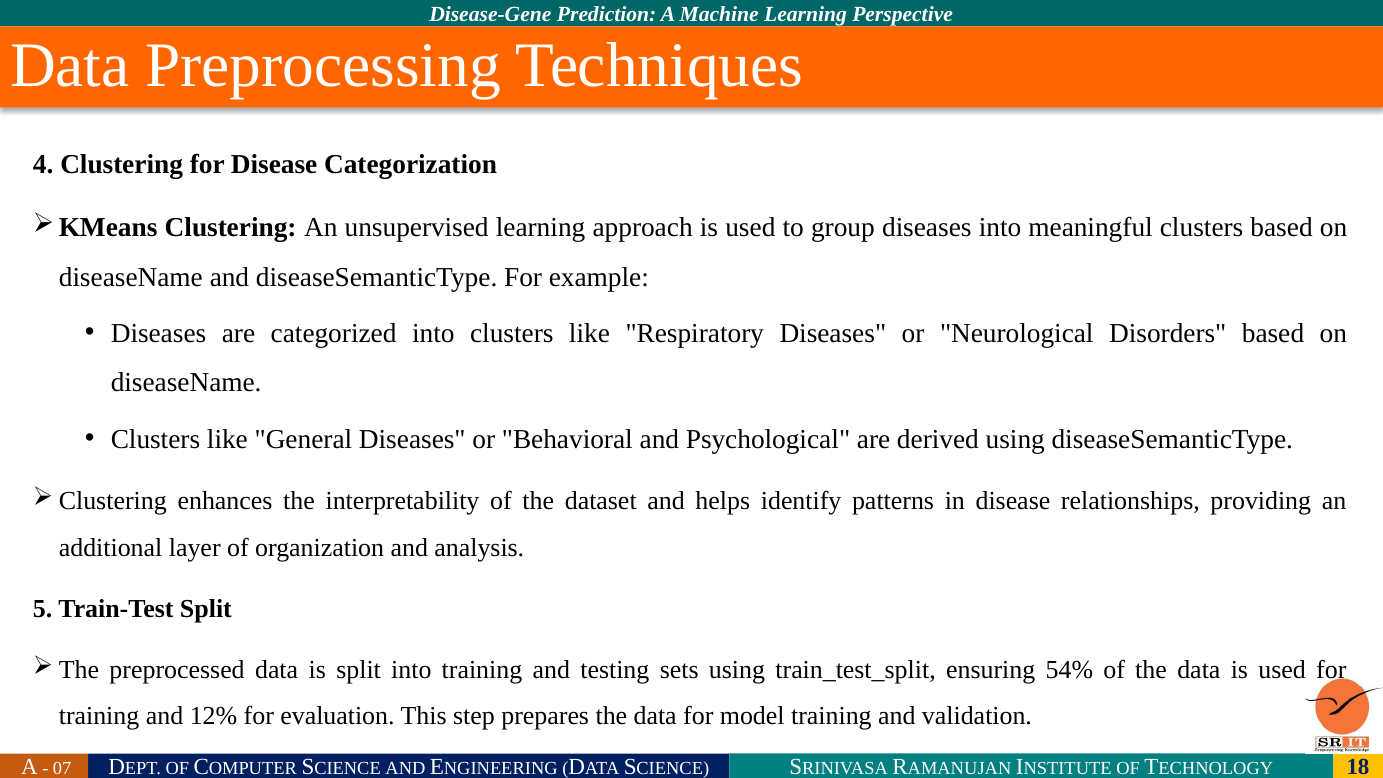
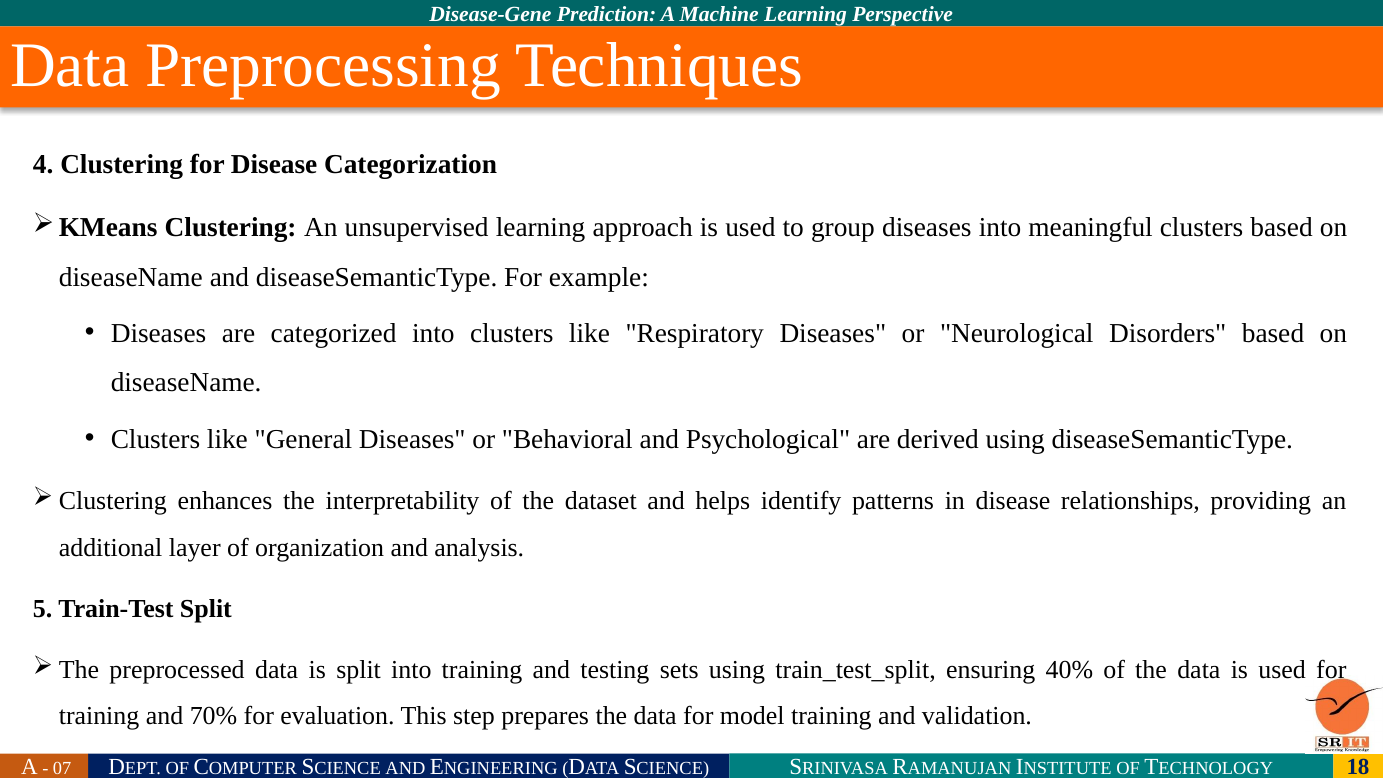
54%: 54% -> 40%
12%: 12% -> 70%
